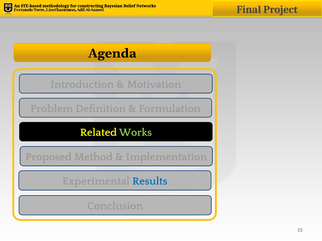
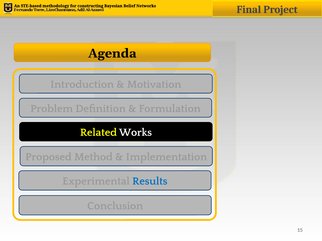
Works colour: light green -> white
